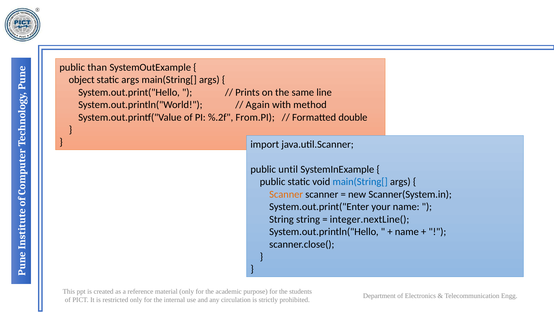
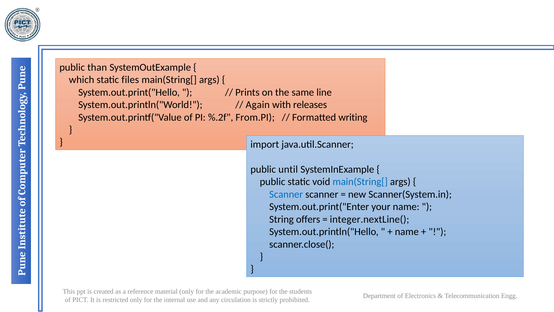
object: object -> which
static args: args -> files
method: method -> releases
double: double -> writing
Scanner at (286, 194) colour: orange -> blue
String string: string -> offers
